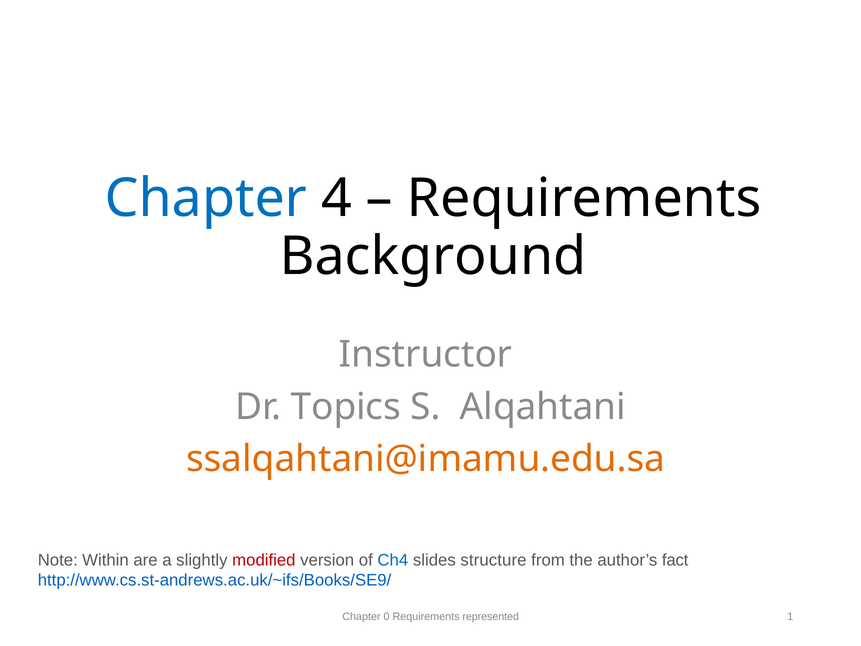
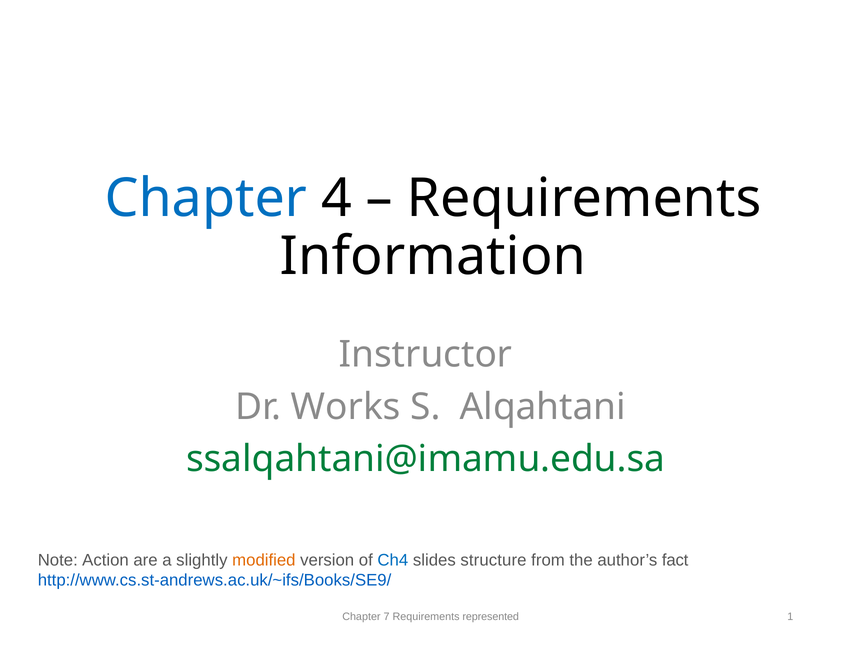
Background: Background -> Information
Topics: Topics -> Works
ssalqahtani@imamu.edu.sa colour: orange -> green
Within: Within -> Action
modified colour: red -> orange
0: 0 -> 7
